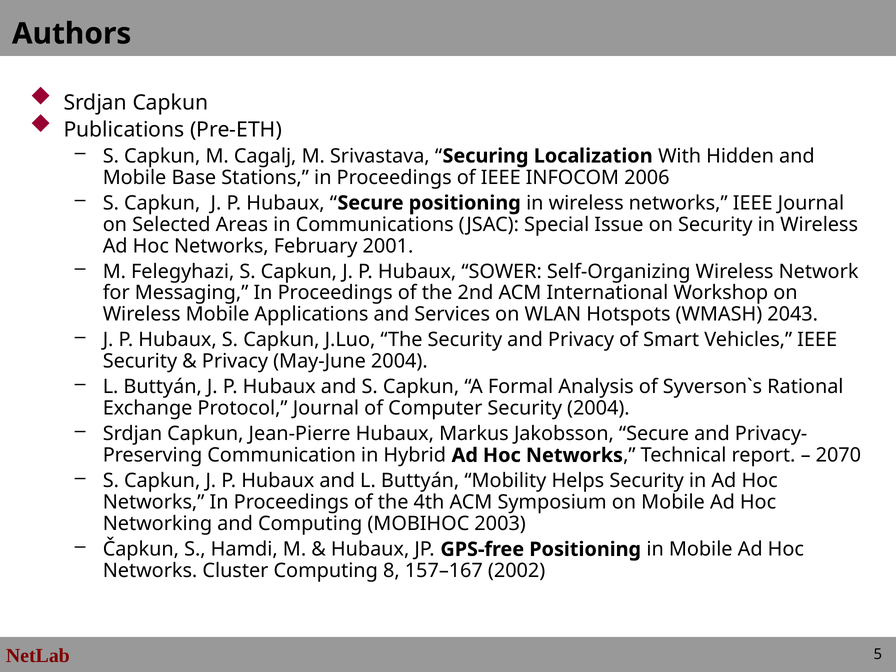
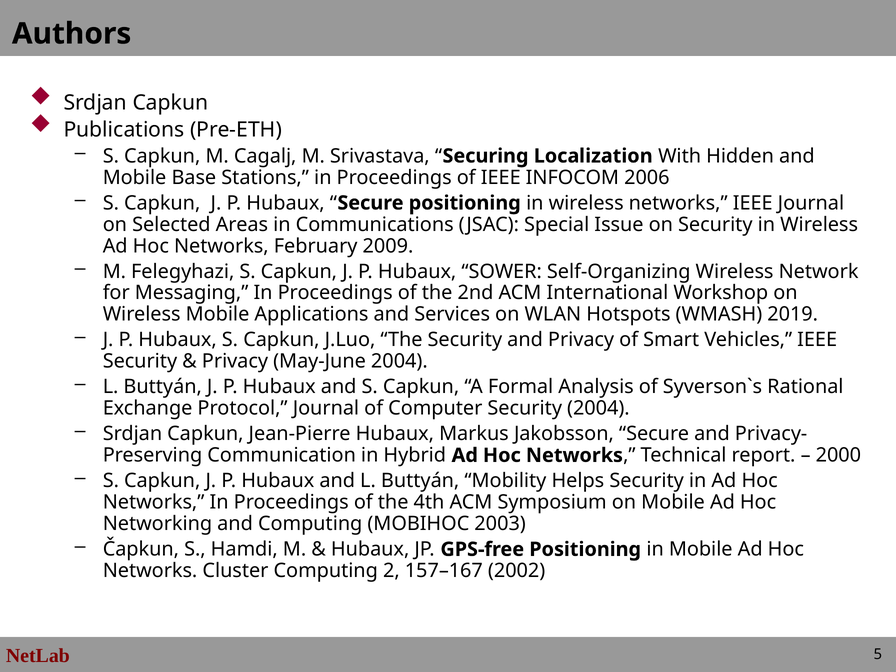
2001: 2001 -> 2009
2043: 2043 -> 2019
2070: 2070 -> 2000
8: 8 -> 2
